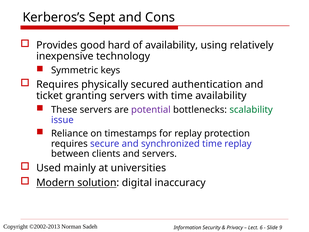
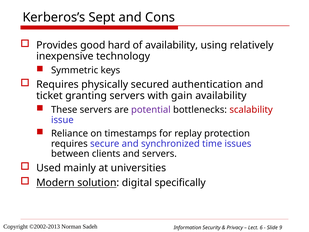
with time: time -> gain
scalability colour: green -> red
time replay: replay -> issues
inaccuracy: inaccuracy -> specifically
